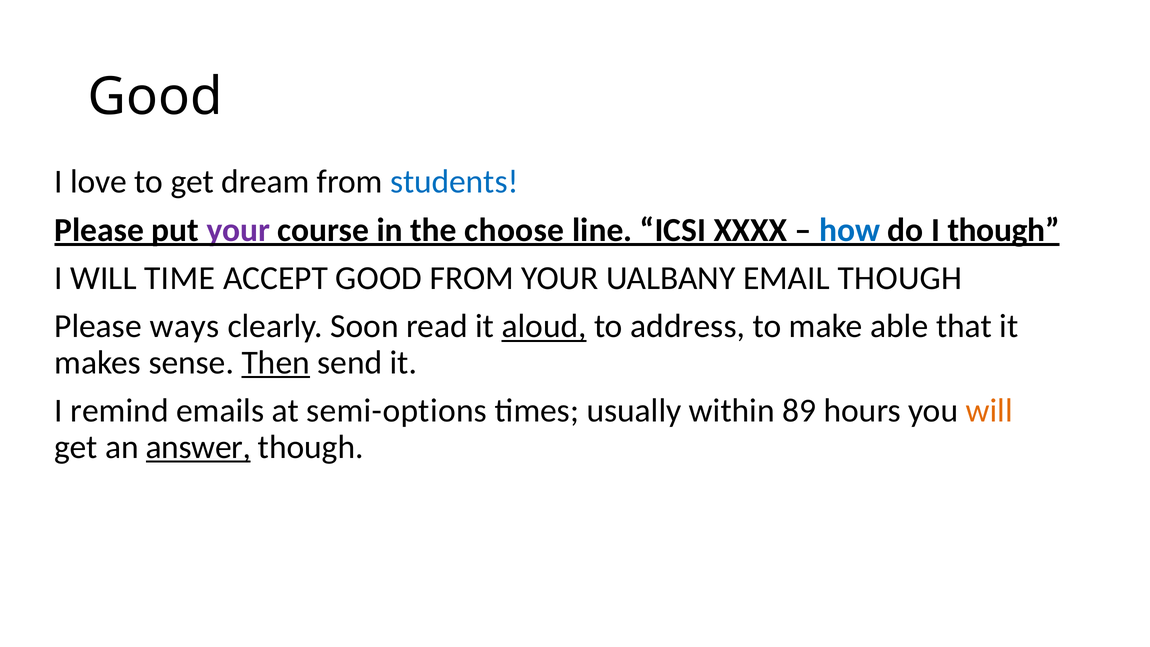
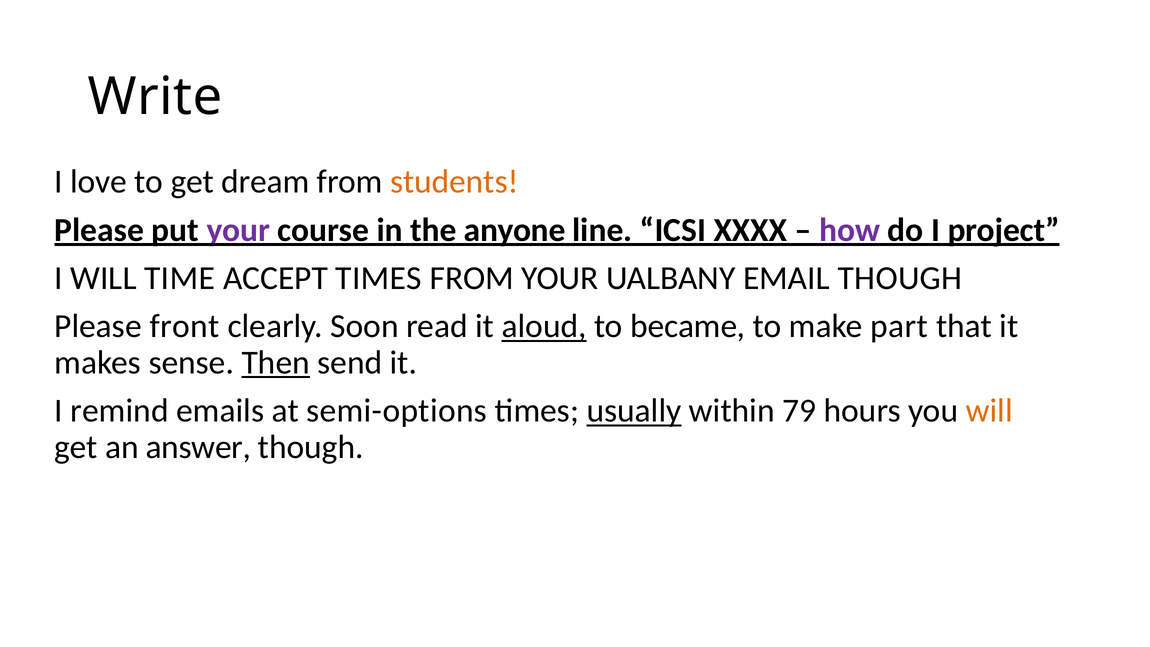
Good at (155, 97): Good -> Write
students colour: blue -> orange
choose: choose -> anyone
how colour: blue -> purple
I though: though -> project
ACCEPT GOOD: GOOD -> TIMES
ways: ways -> front
address: address -> became
able: able -> part
usually underline: none -> present
89: 89 -> 79
answer underline: present -> none
